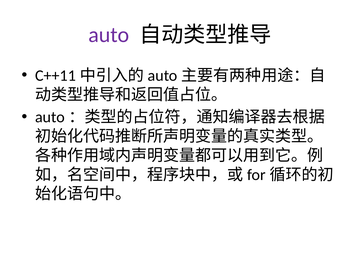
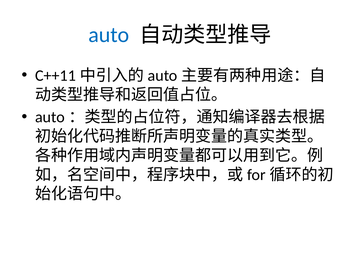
auto colour: purple -> blue
